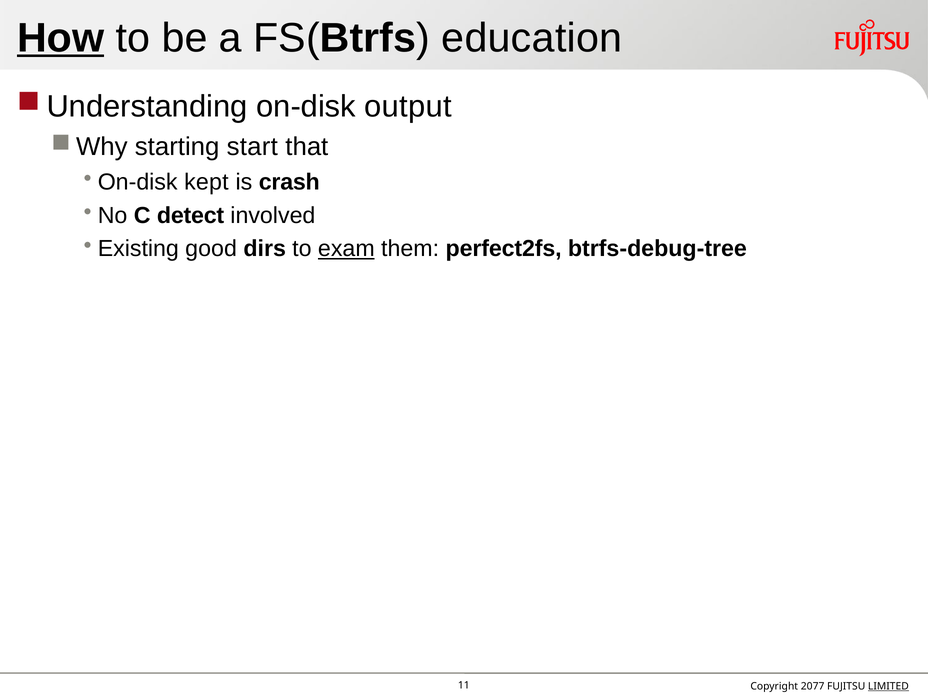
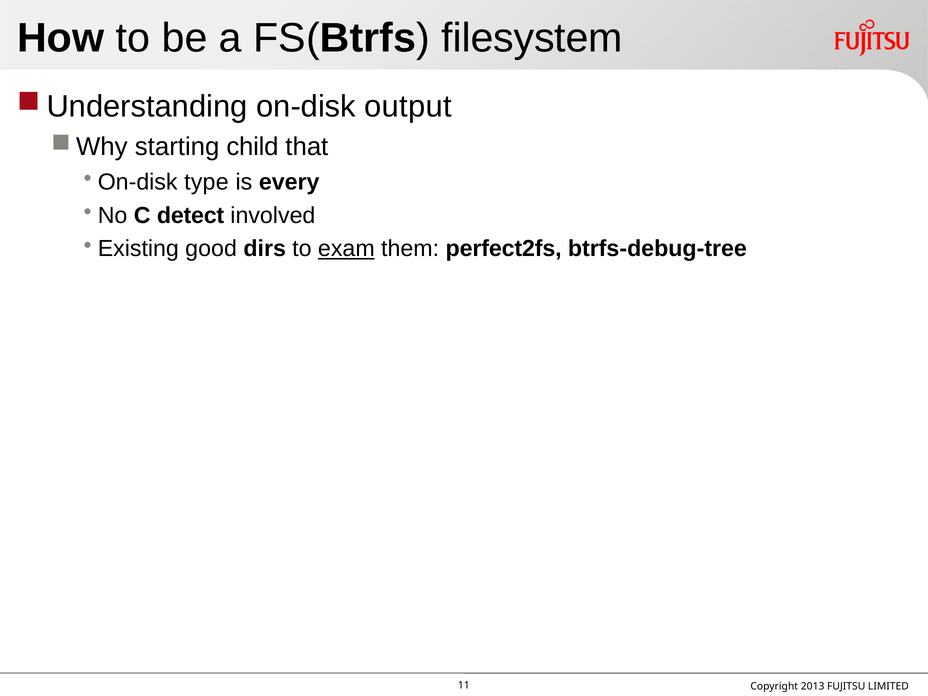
How underline: present -> none
education: education -> filesystem
start: start -> child
kept: kept -> type
crash: crash -> every
2077: 2077 -> 2013
LIMITED underline: present -> none
